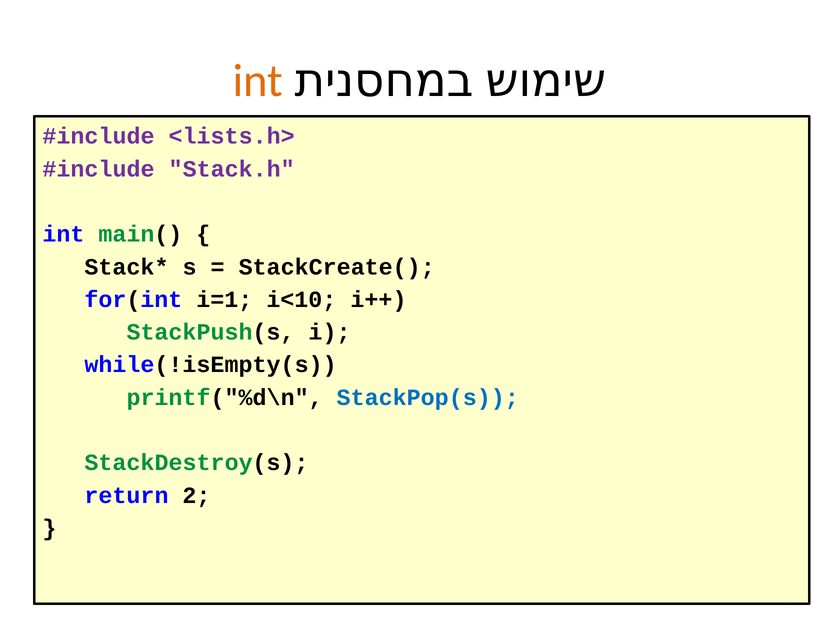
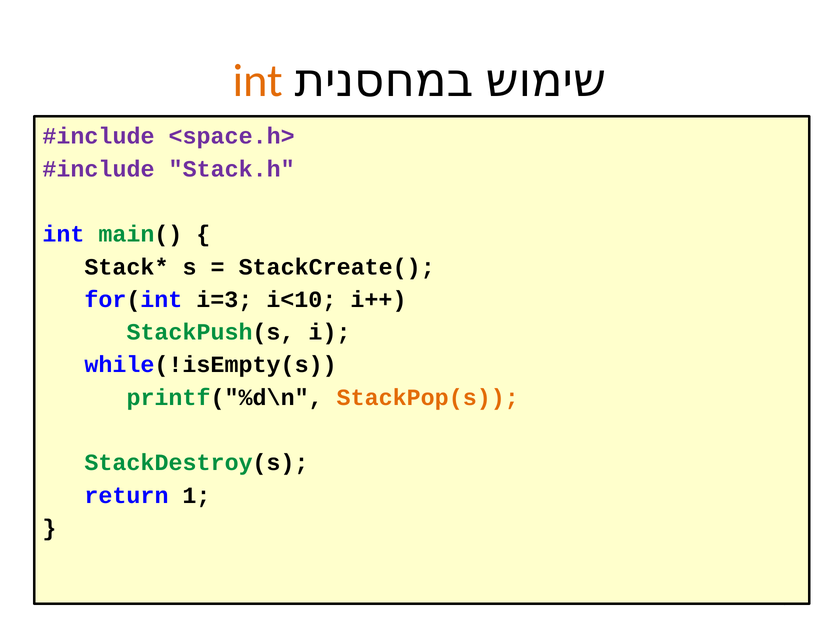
<lists.h>: <lists.h> -> <space.h>
i=1: i=1 -> i=3
StackPop(s colour: blue -> orange
2: 2 -> 1
